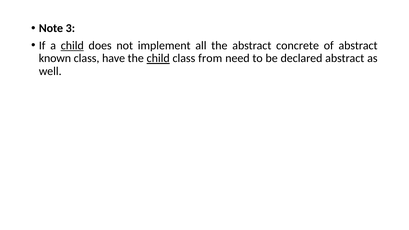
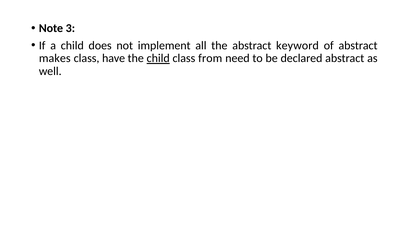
child at (72, 46) underline: present -> none
concrete: concrete -> keyword
known: known -> makes
